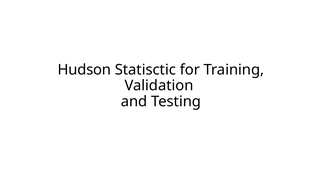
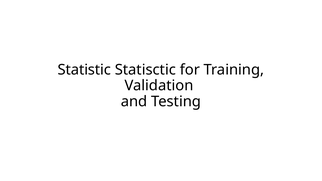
Hudson: Hudson -> Statistic
